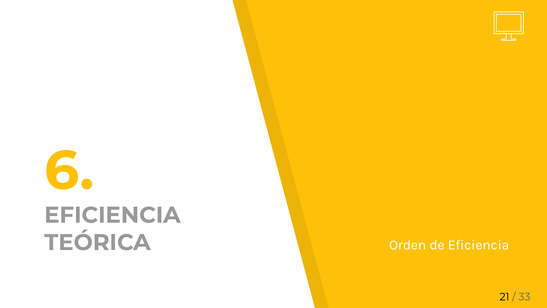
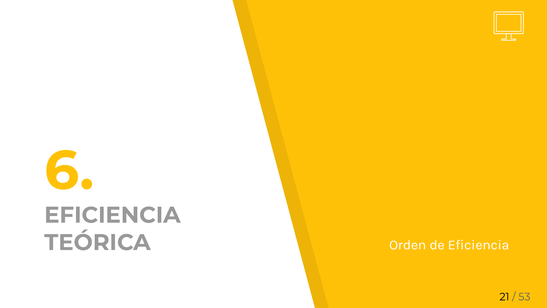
33: 33 -> 53
